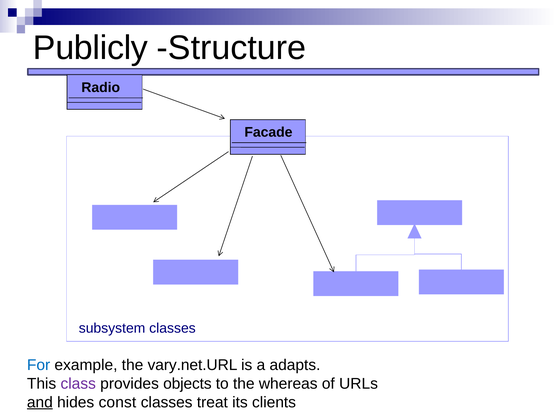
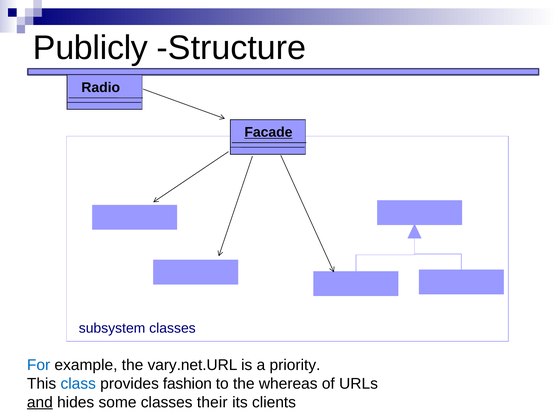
Facade underline: none -> present
adapts: adapts -> priority
class colour: purple -> blue
objects: objects -> fashion
const: const -> some
treat: treat -> their
